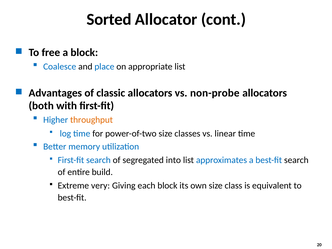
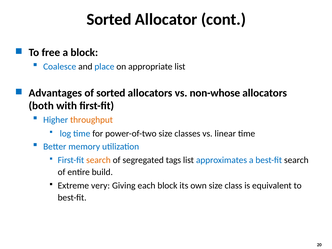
of classic: classic -> sorted
non-probe: non-probe -> non-whose
search at (98, 160) colour: blue -> orange
into: into -> tags
